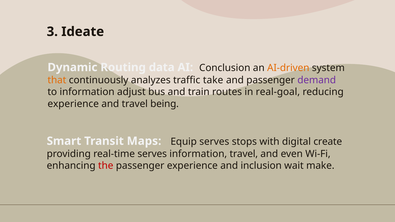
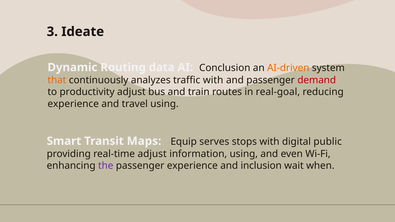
traffic take: take -> with
demand colour: purple -> red
to information: information -> productivity
travel being: being -> using
create: create -> public
real-time serves: serves -> adjust
information travel: travel -> using
the colour: red -> purple
make: make -> when
